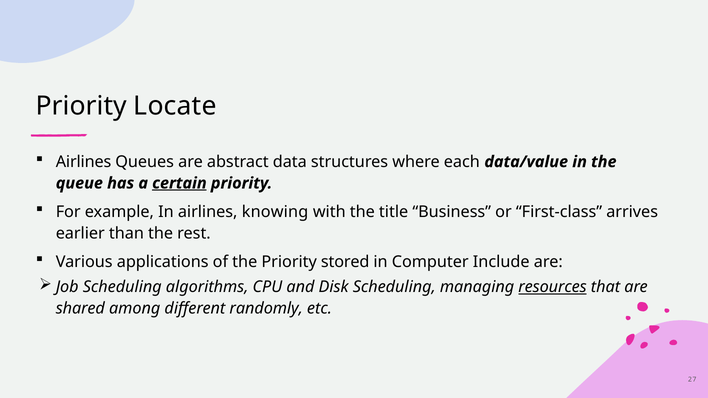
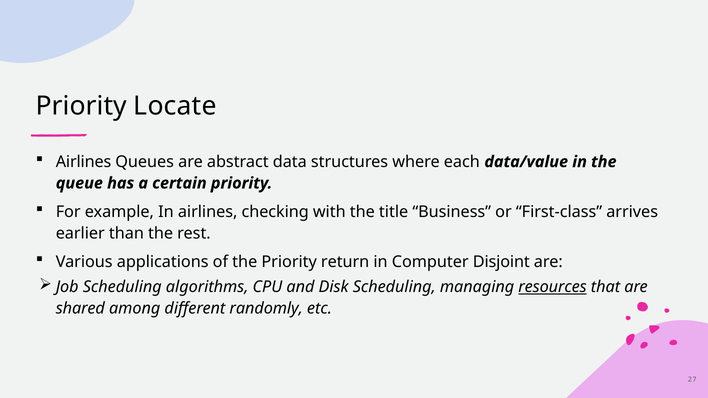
certain underline: present -> none
knowing: knowing -> checking
stored: stored -> return
Include: Include -> Disjoint
